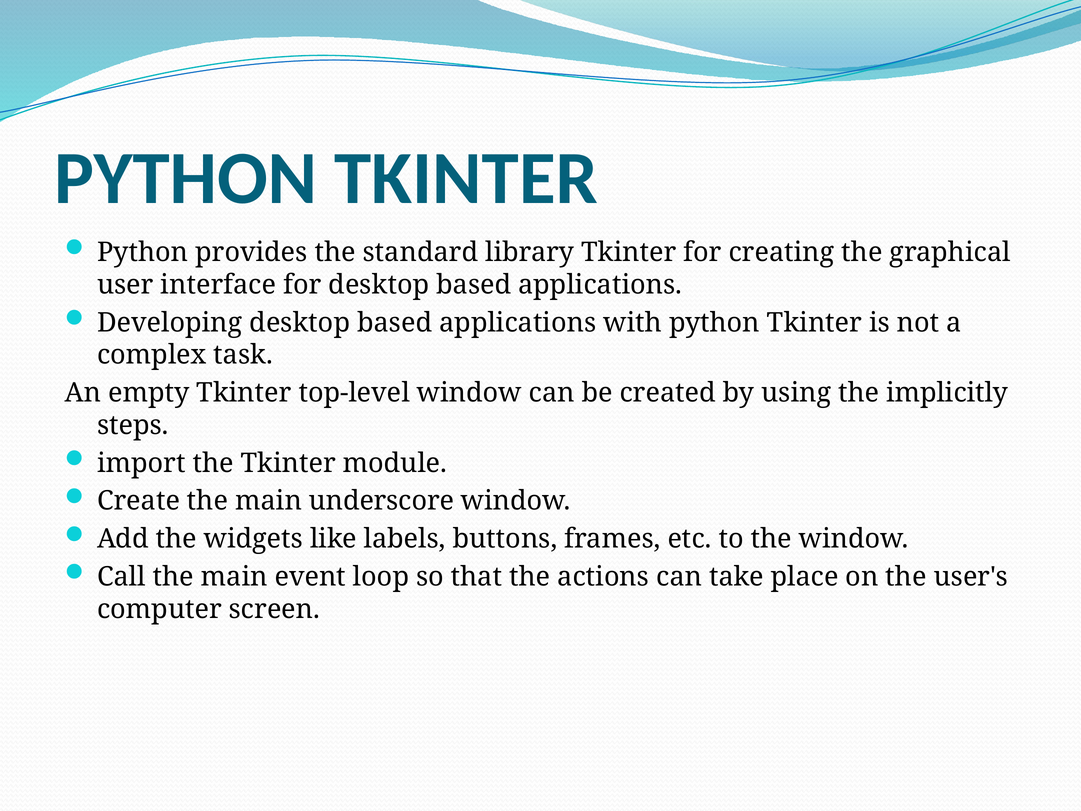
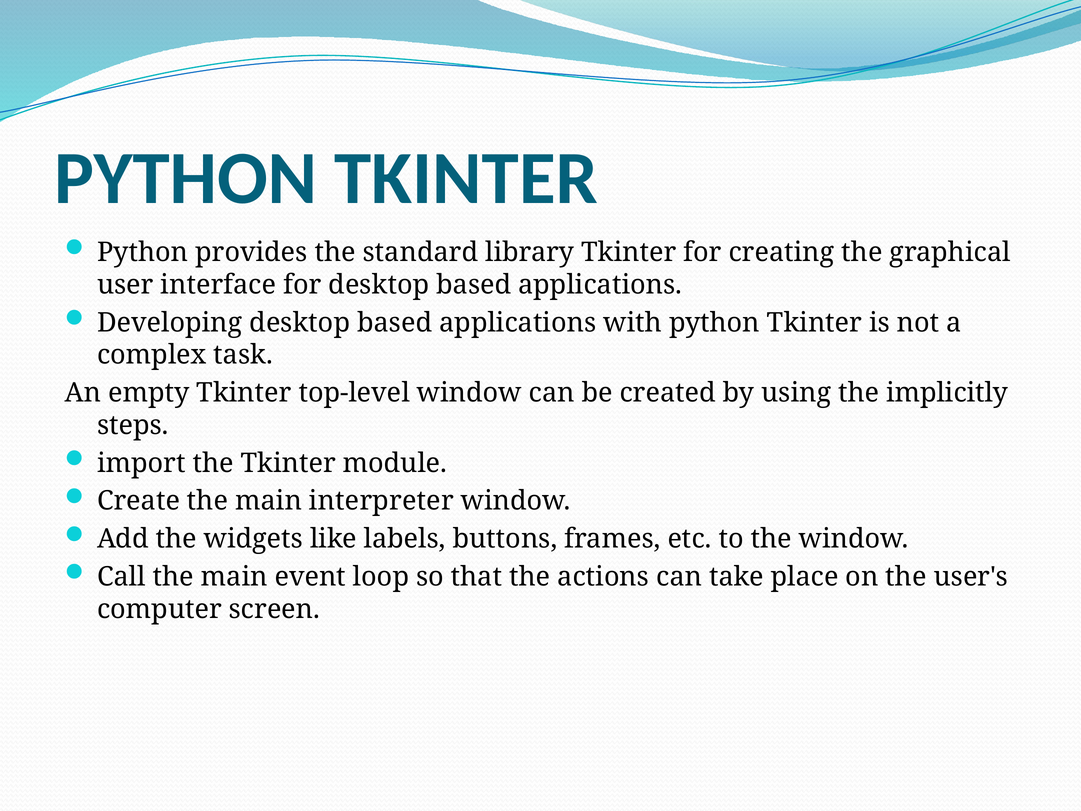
underscore: underscore -> interpreter
